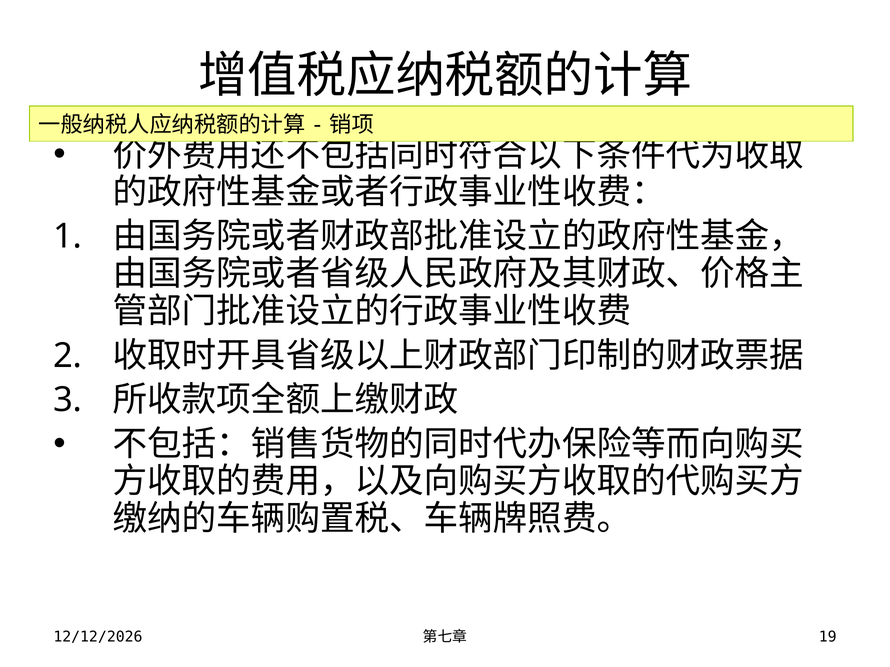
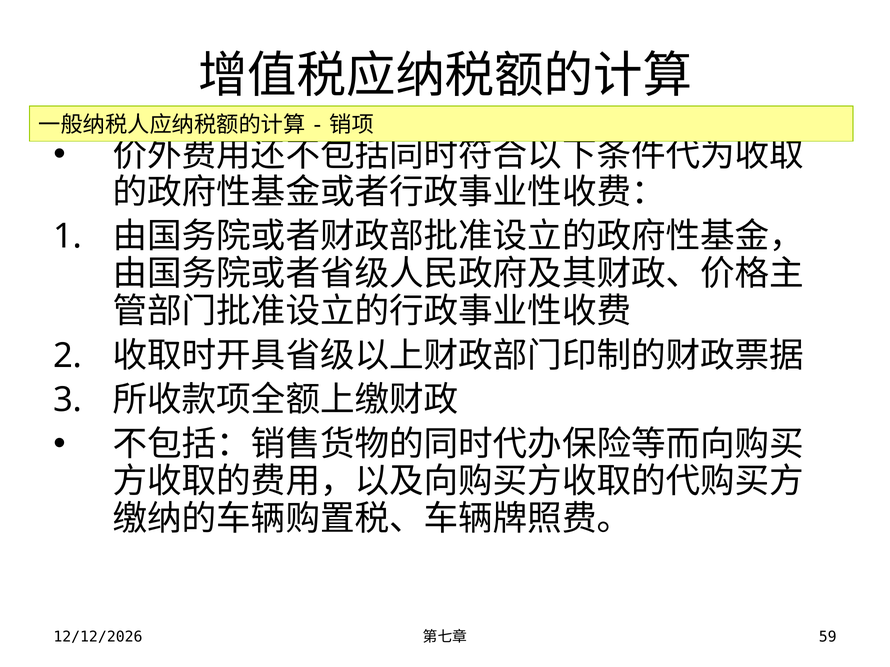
19: 19 -> 59
